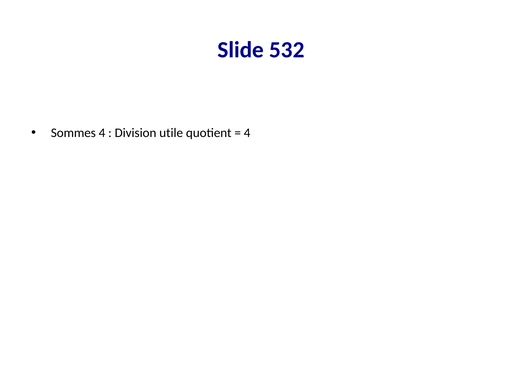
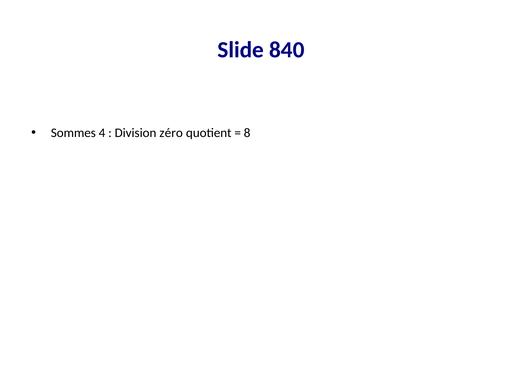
532: 532 -> 840
utile: utile -> zéro
4 at (247, 133): 4 -> 8
